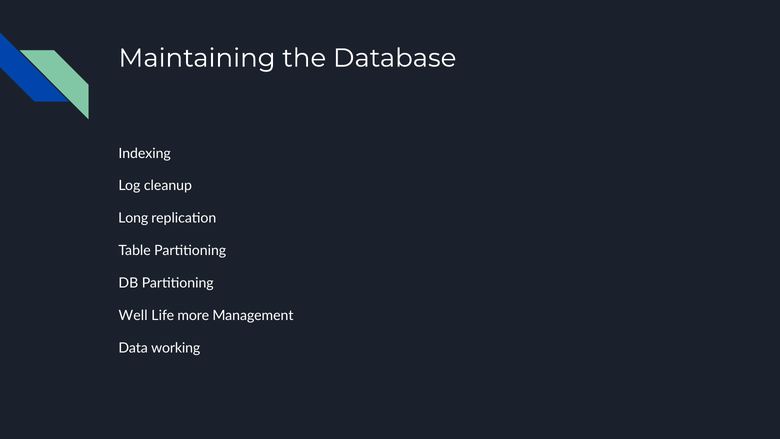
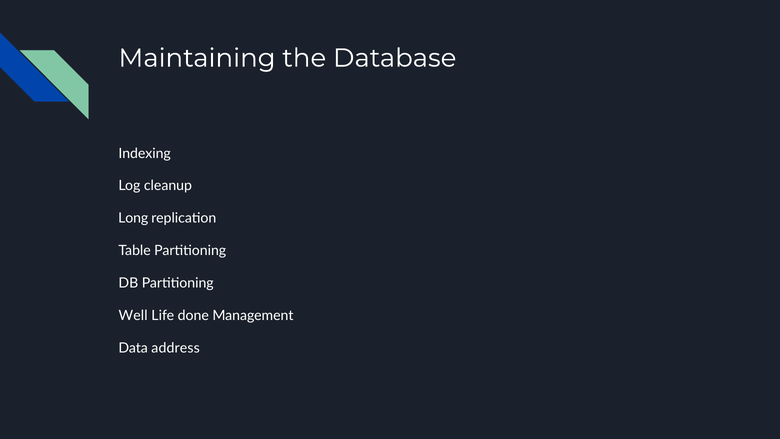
more: more -> done
working: working -> address
